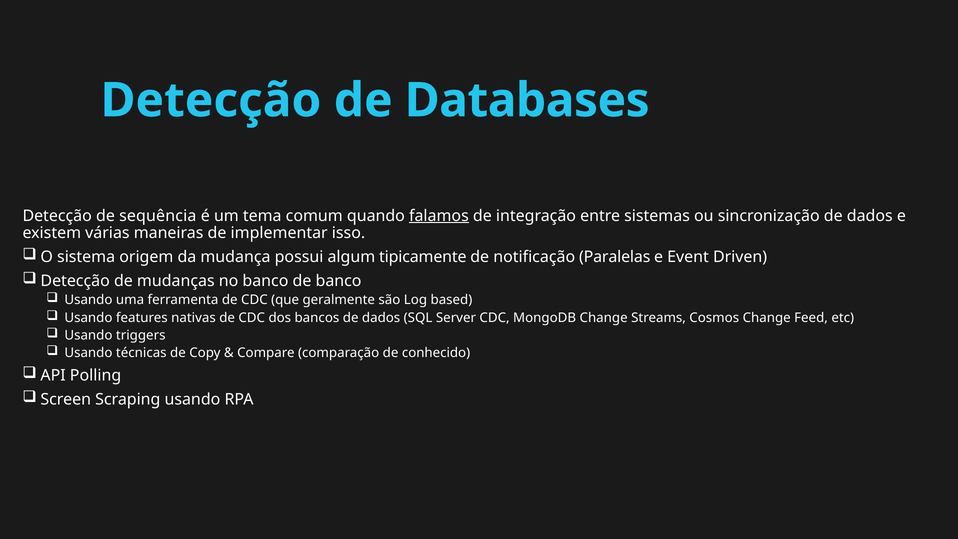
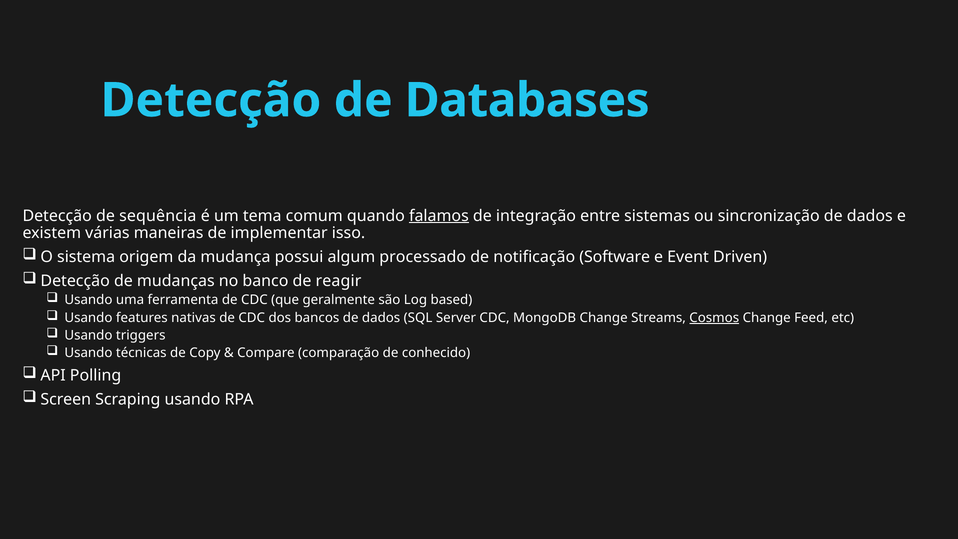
tipicamente: tipicamente -> processado
Paralelas: Paralelas -> Software
de banco: banco -> reagir
Cosmos underline: none -> present
